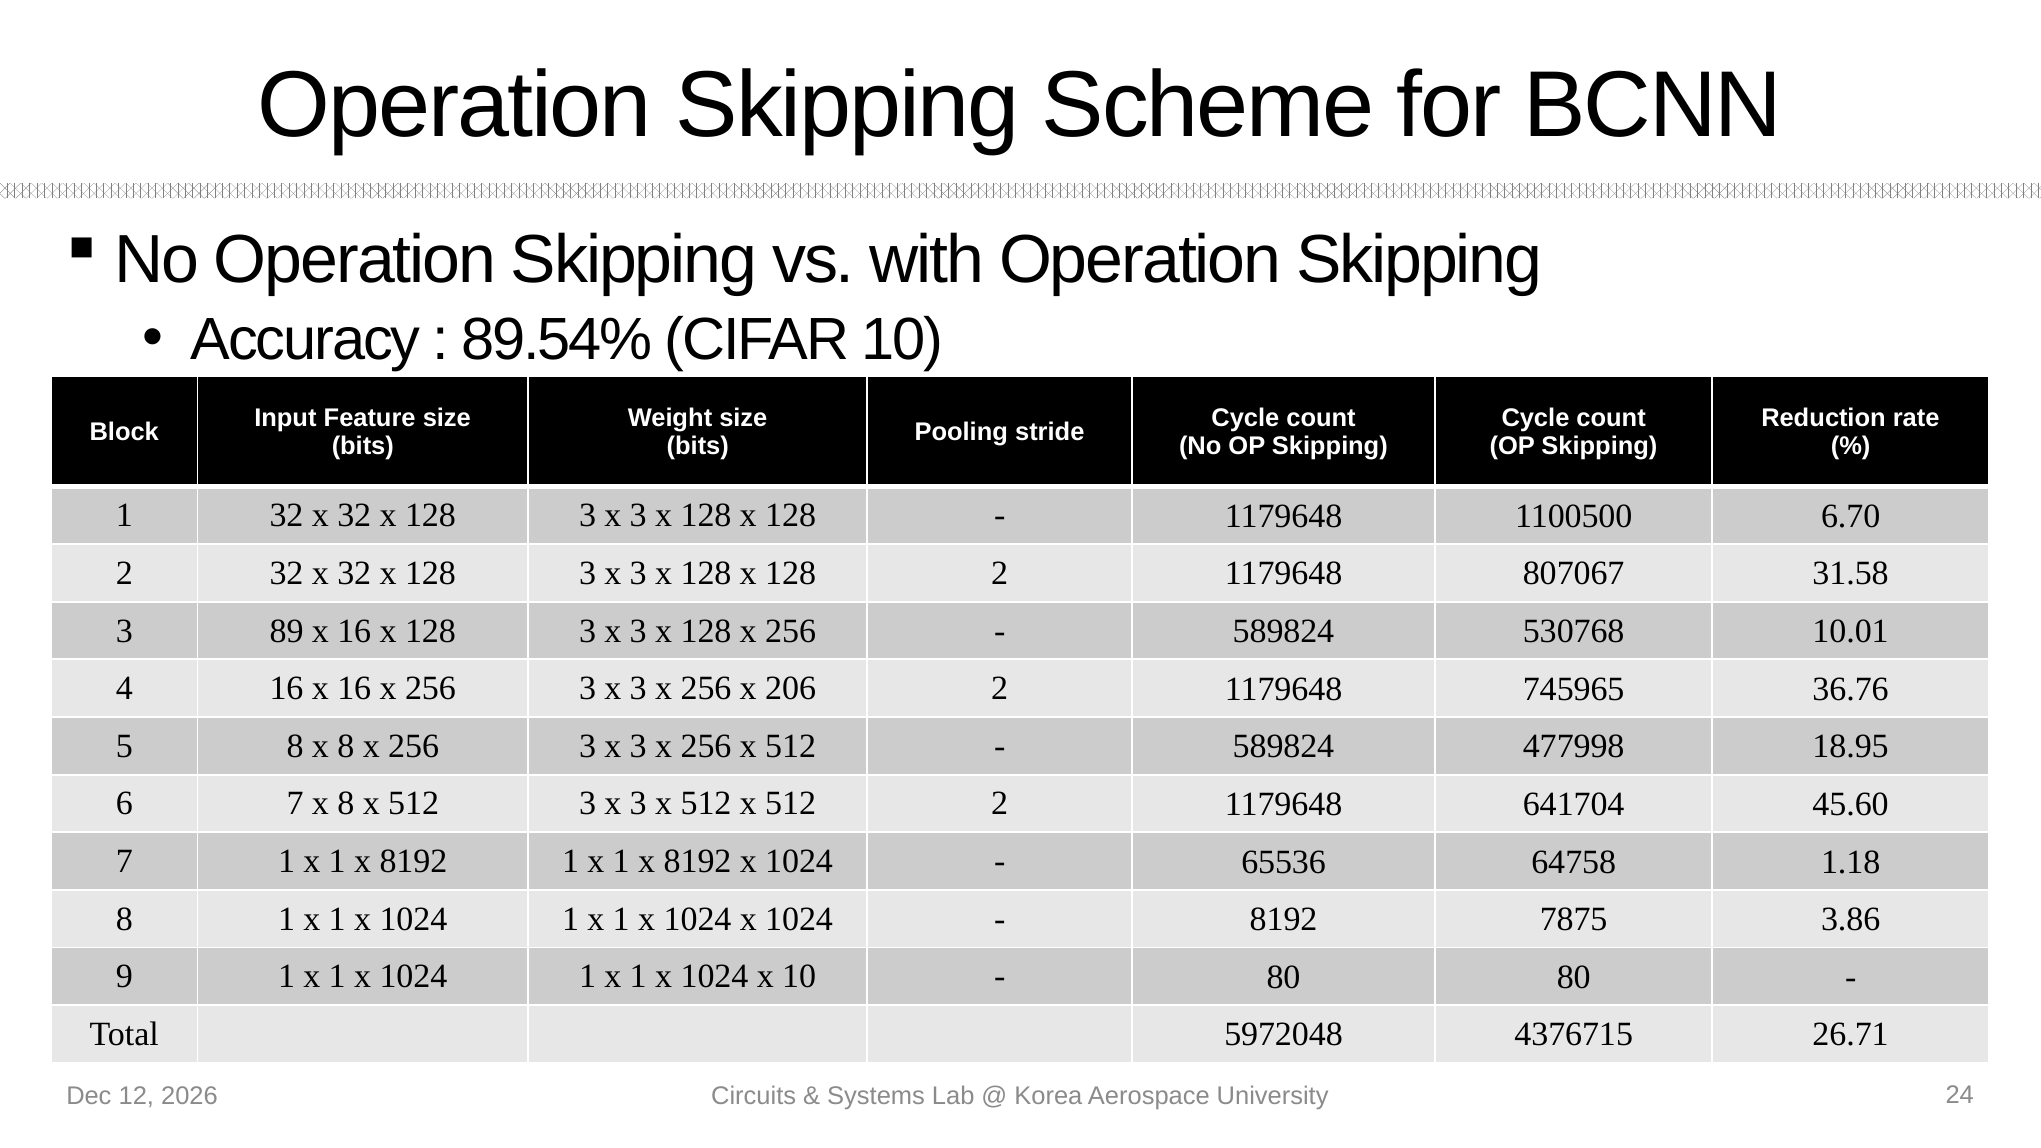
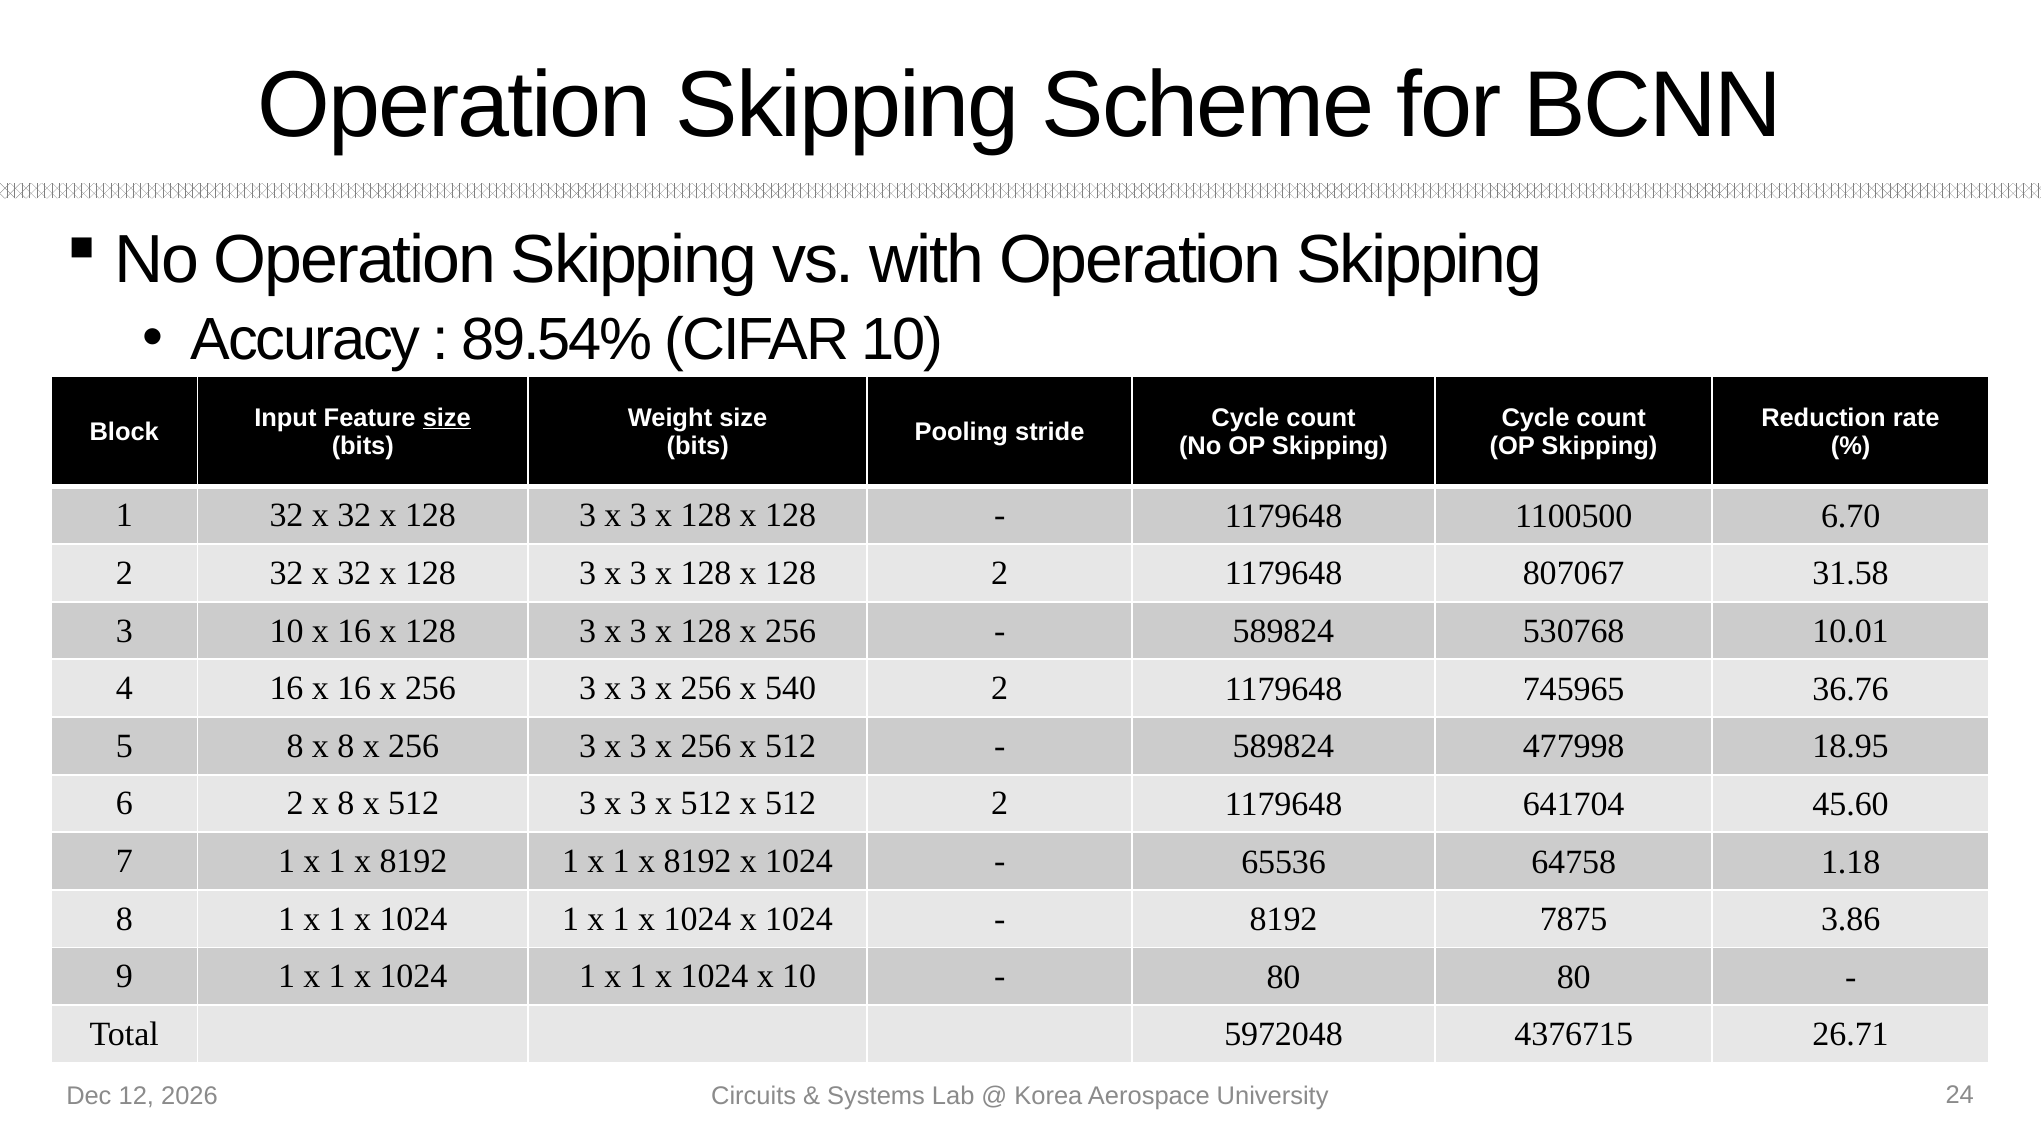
size at (447, 418) underline: none -> present
3 89: 89 -> 10
206: 206 -> 540
6 7: 7 -> 2
